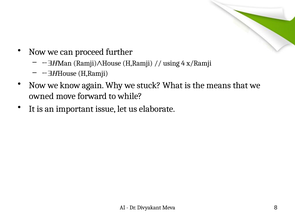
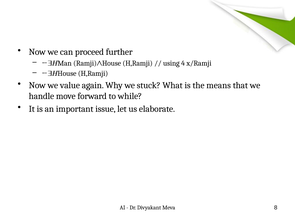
know: know -> value
owned: owned -> handle
